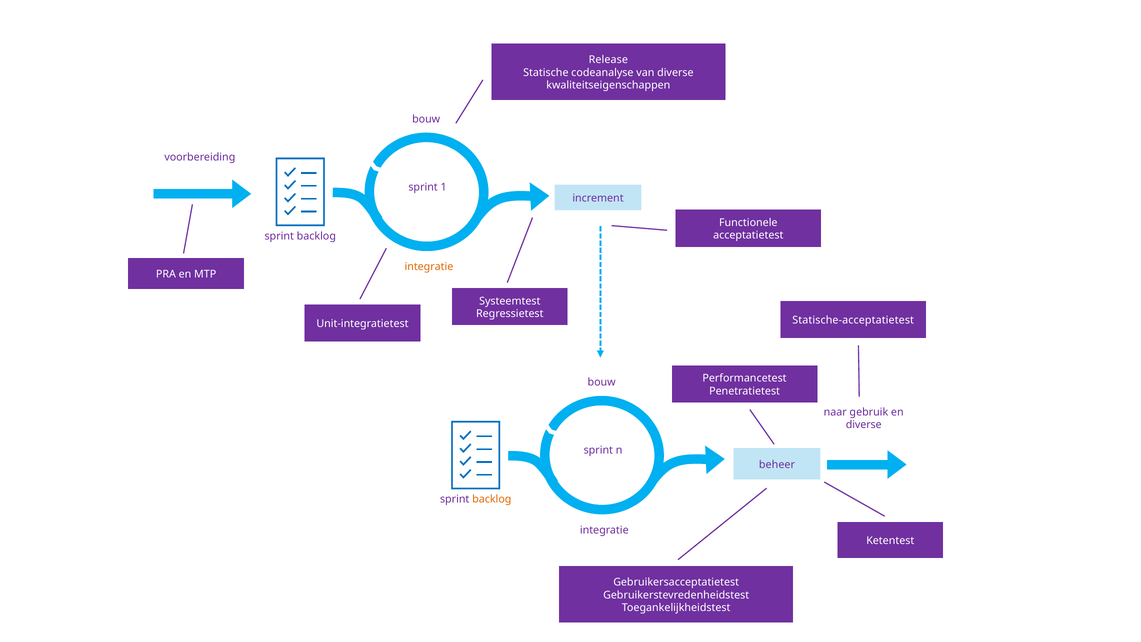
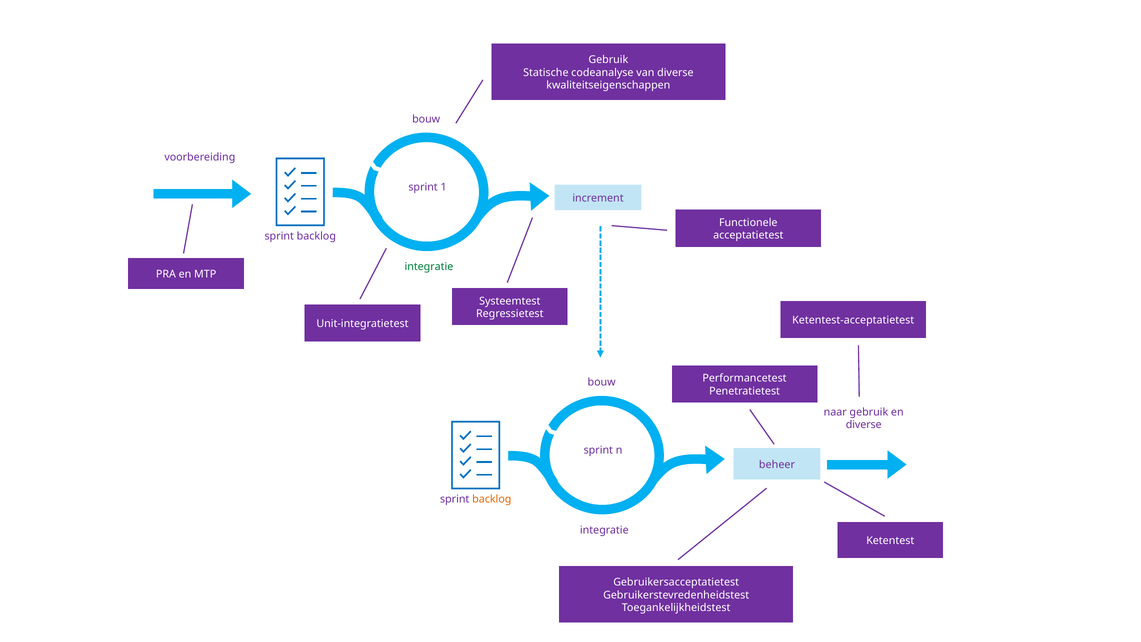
Release at (608, 60): Release -> Gebruik
integratie at (429, 267) colour: orange -> green
Statische-acceptatietest: Statische-acceptatietest -> Ketentest-acceptatietest
